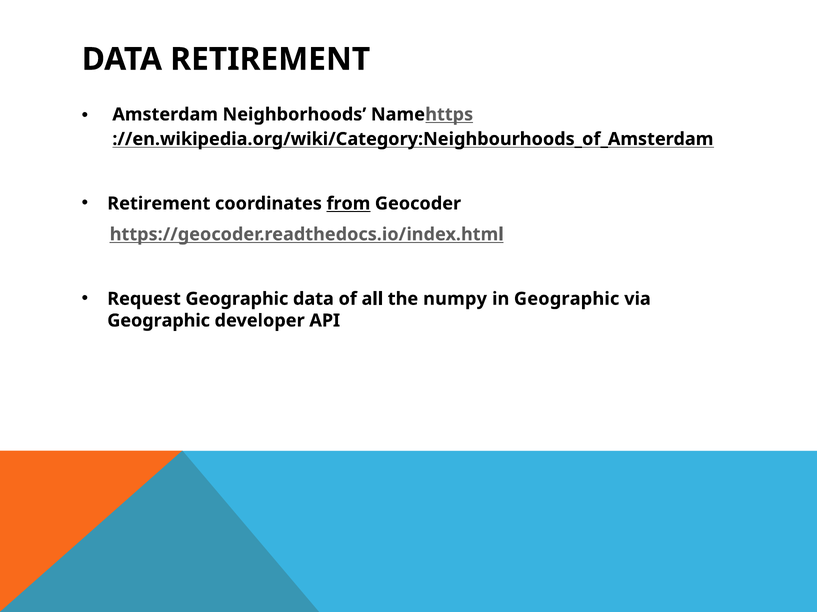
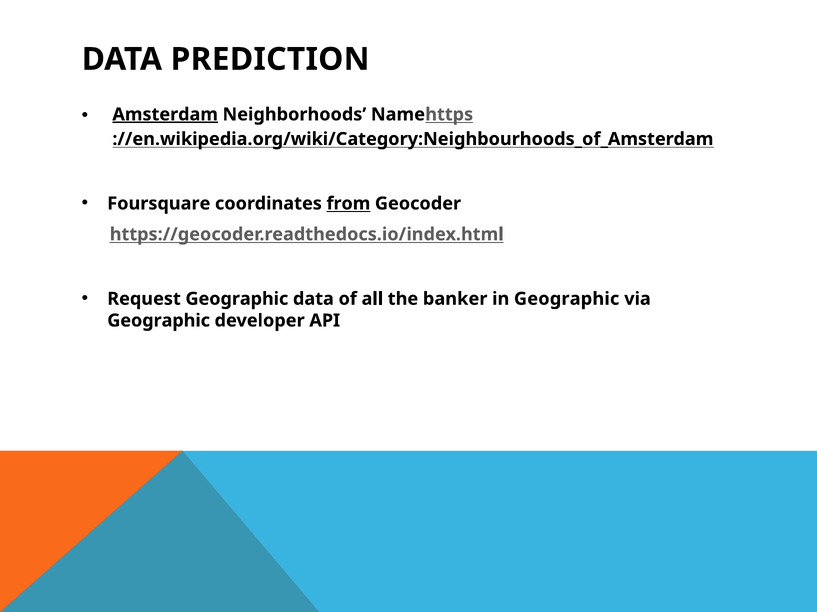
DATA RETIREMENT: RETIREMENT -> PREDICTION
Amsterdam underline: none -> present
Retirement at (159, 204): Retirement -> Foursquare
numpy: numpy -> banker
